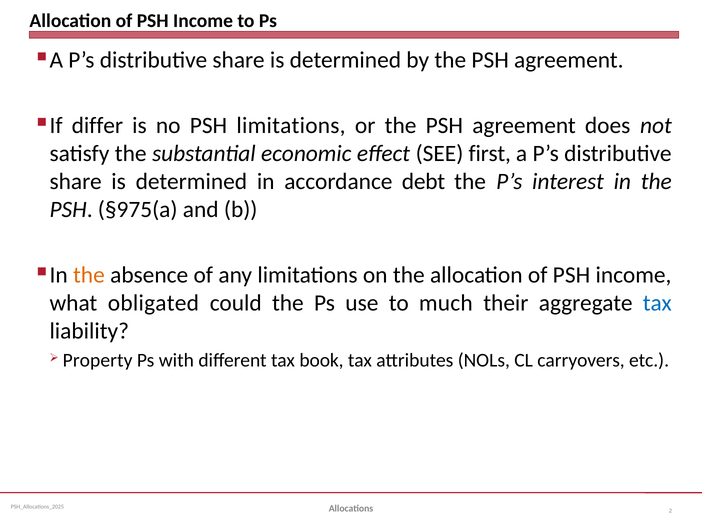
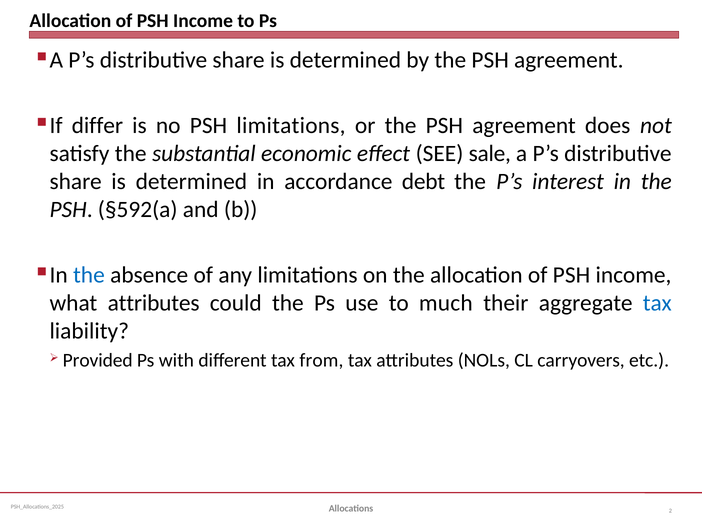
first: first -> sale
§975(a: §975(a -> §592(a
the at (89, 275) colour: orange -> blue
what obligated: obligated -> attributes
Property: Property -> Provided
book: book -> from
